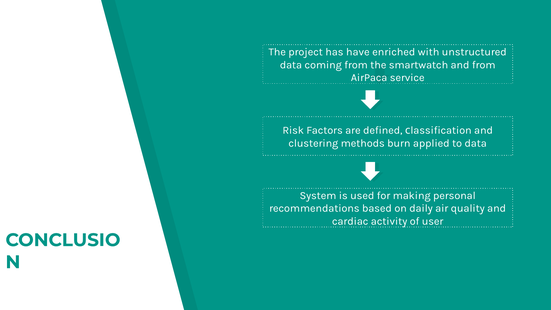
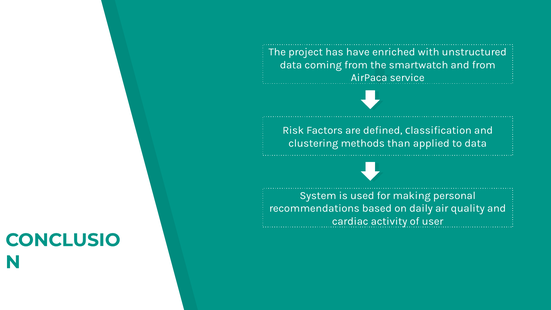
burn: burn -> than
